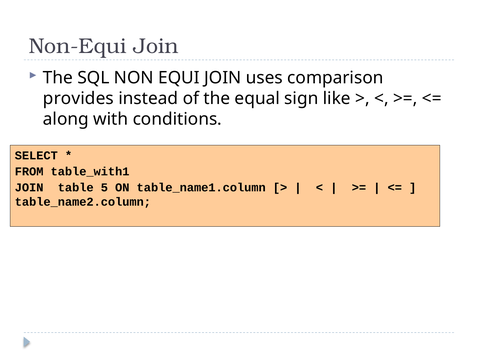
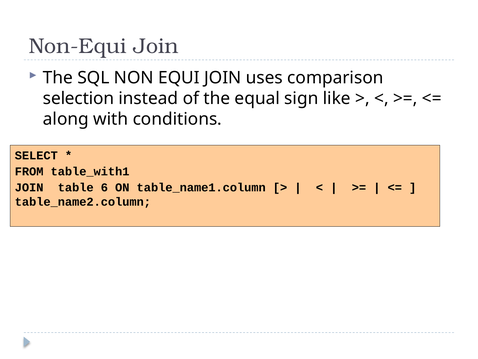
provides: provides -> selection
5: 5 -> 6
